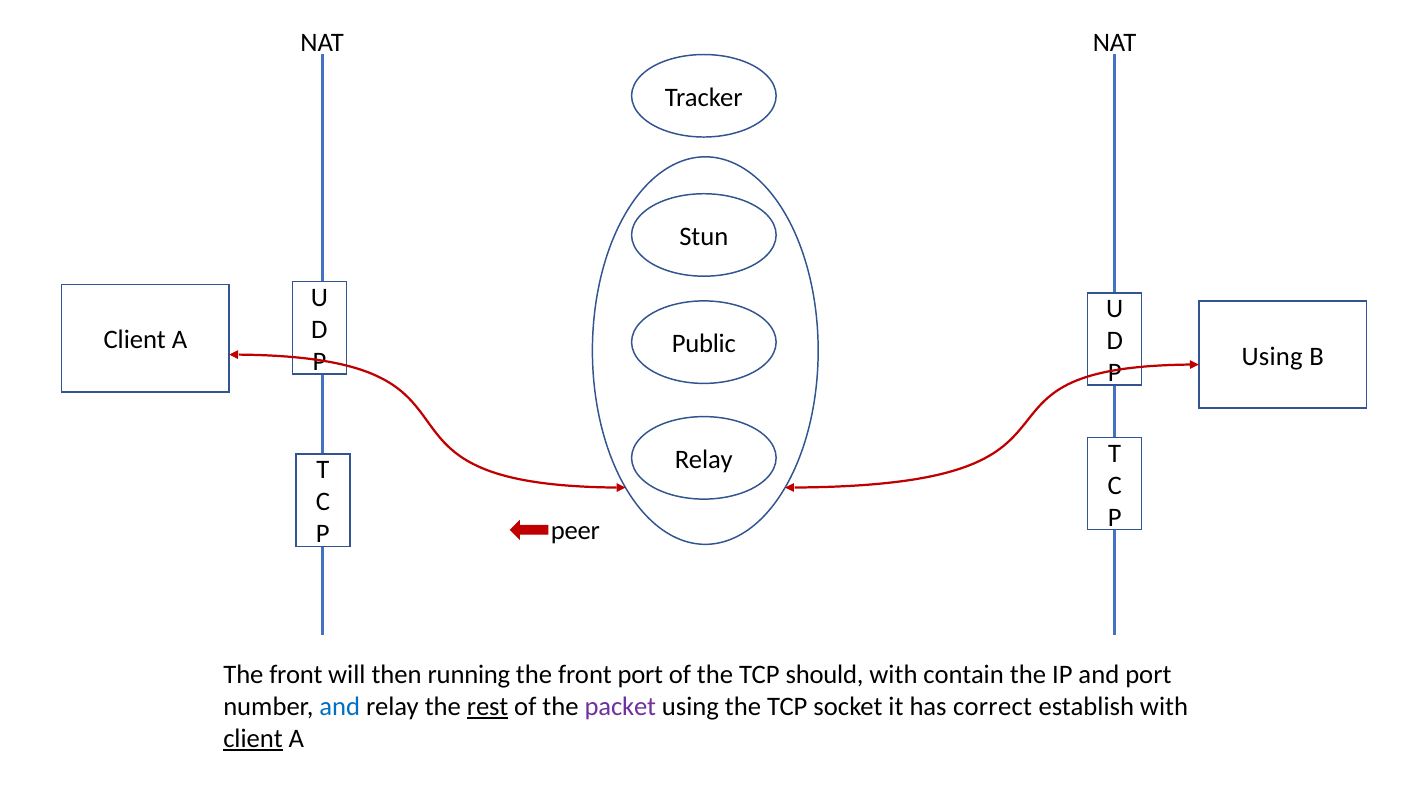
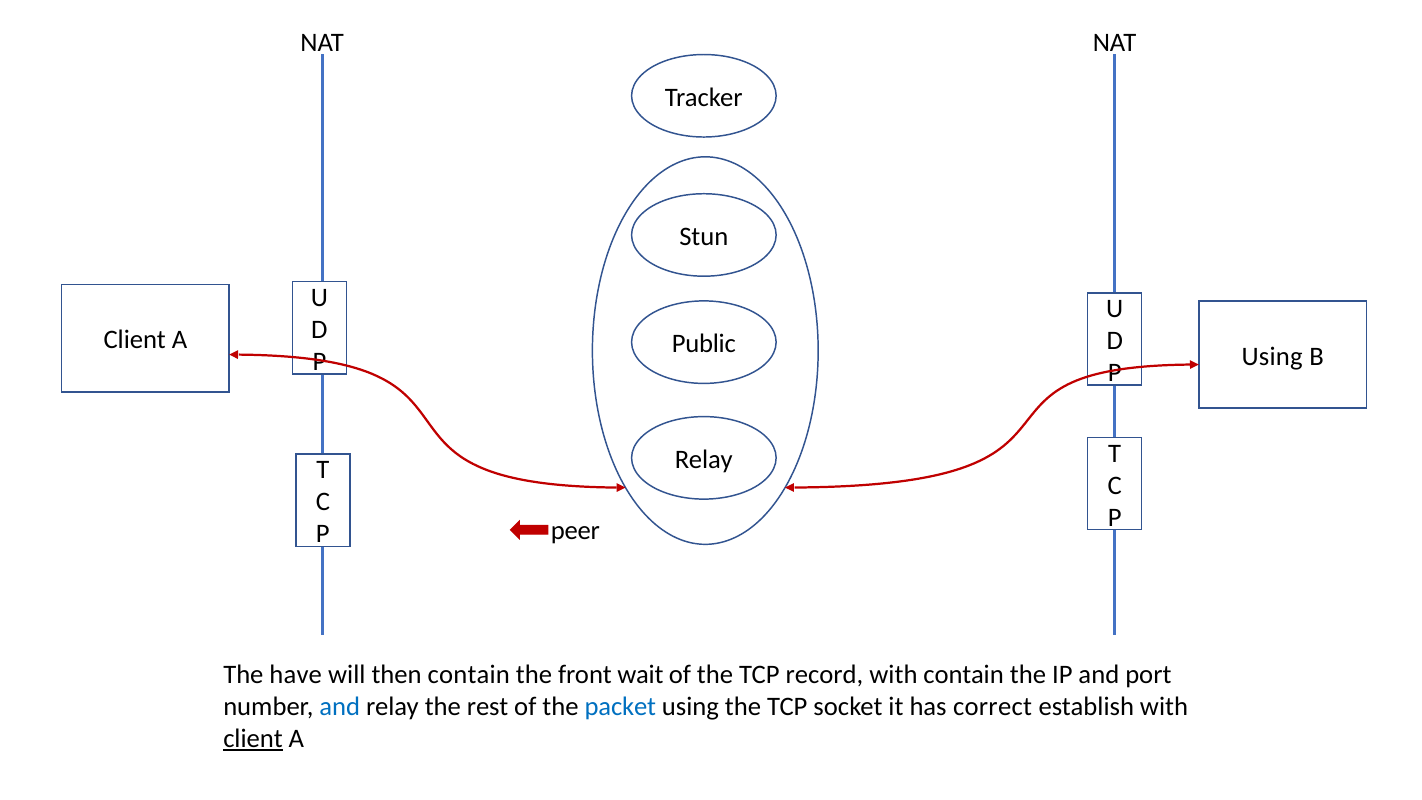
front at (296, 674): front -> have
then running: running -> contain
front port: port -> wait
should: should -> record
rest underline: present -> none
packet colour: purple -> blue
